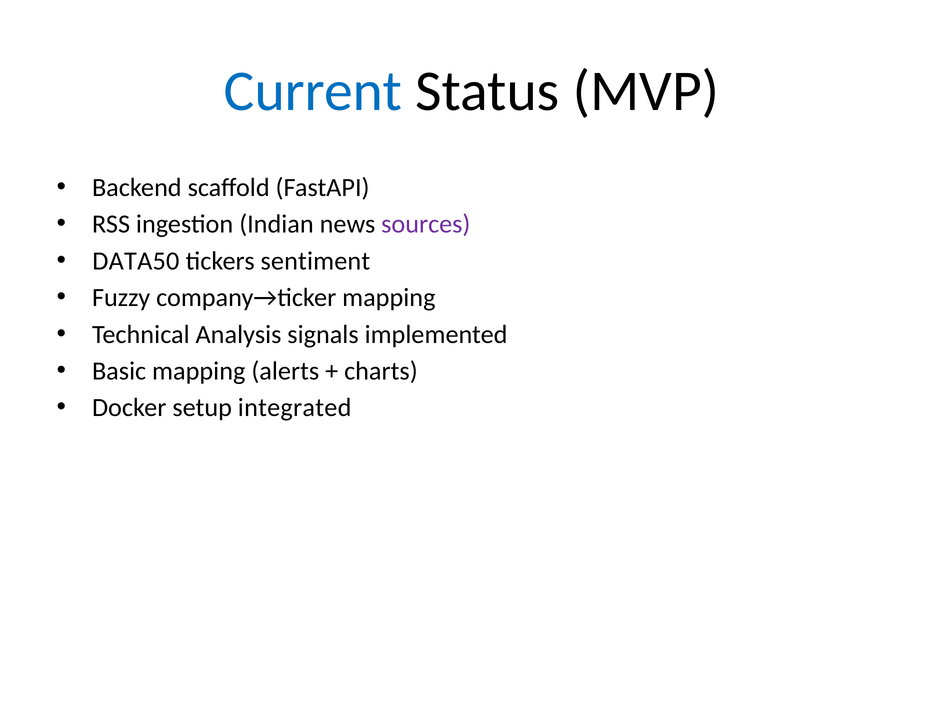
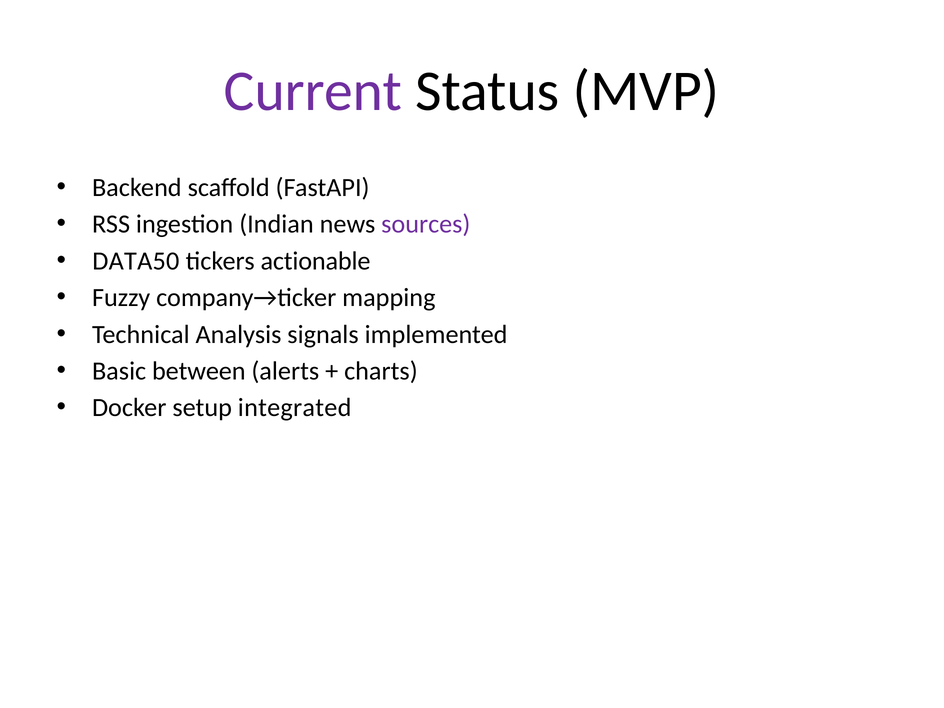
Current colour: blue -> purple
sentiment: sentiment -> actionable
Basic mapping: mapping -> between
